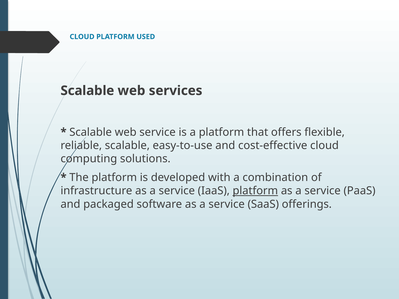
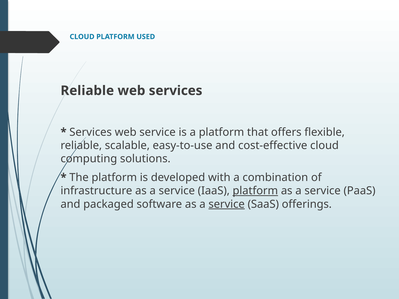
Scalable at (87, 91): Scalable -> Reliable
Scalable at (91, 132): Scalable -> Services
service at (227, 204) underline: none -> present
